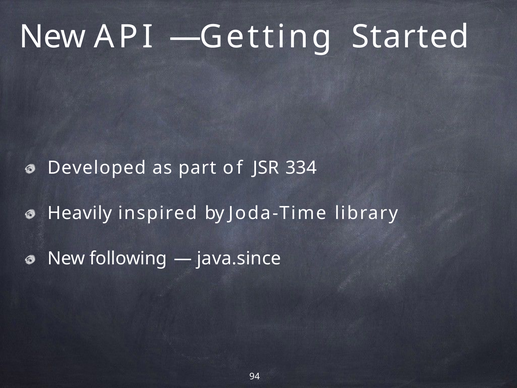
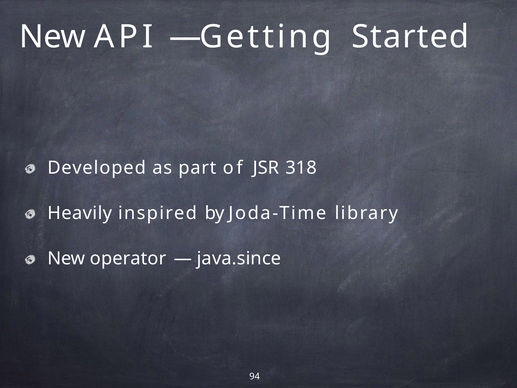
334: 334 -> 318
following: following -> operator
